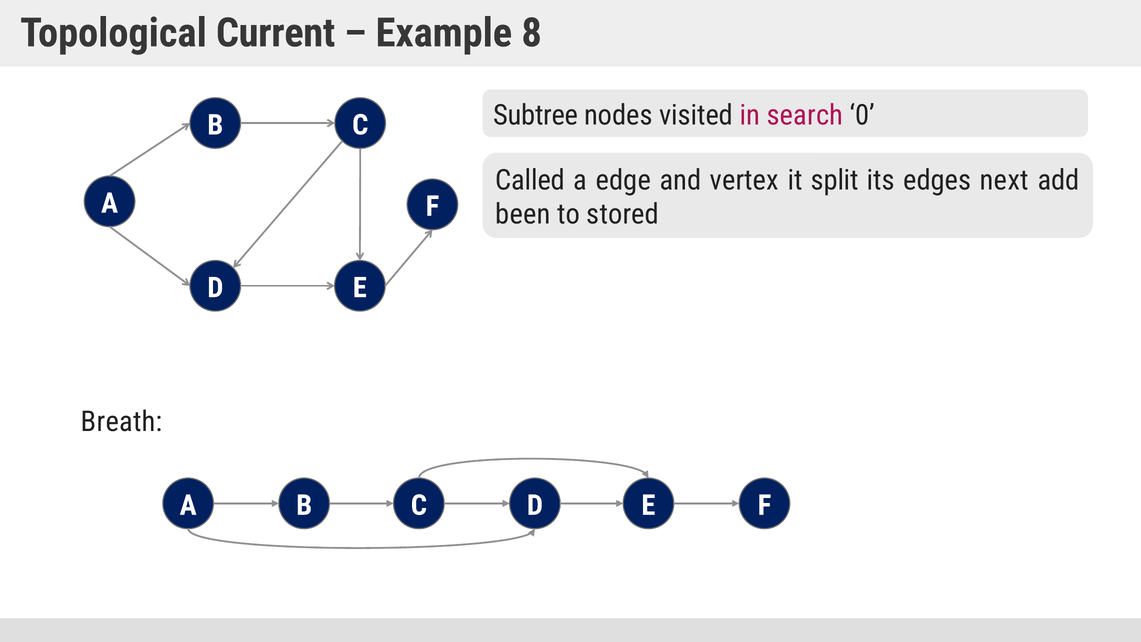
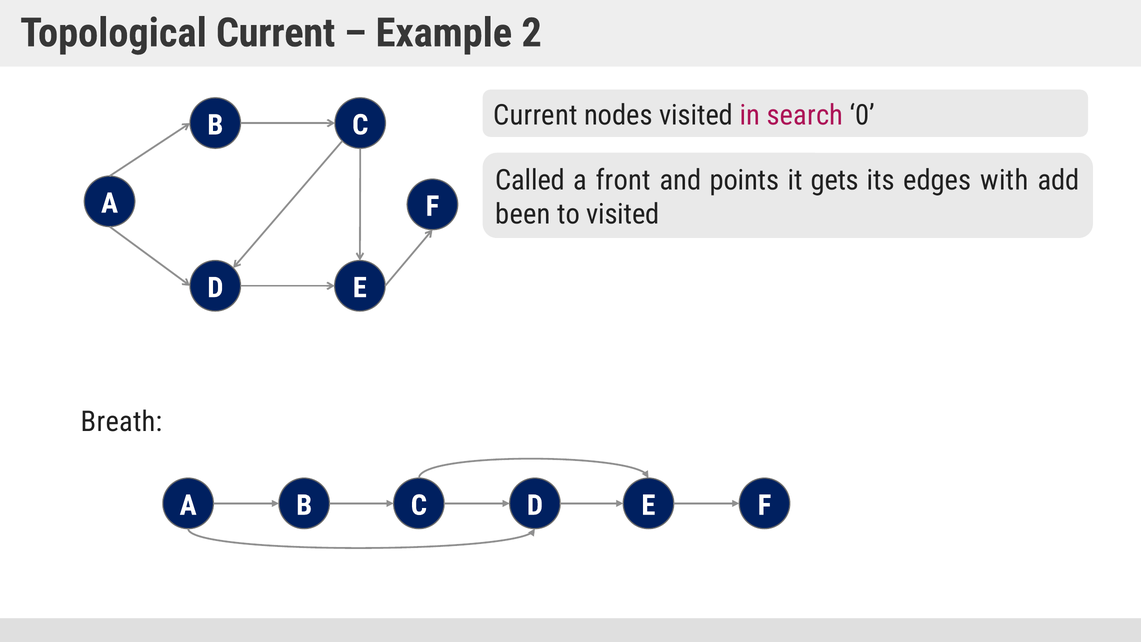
8: 8 -> 2
Subtree at (536, 115): Subtree -> Current
edge: edge -> front
vertex: vertex -> points
split: split -> gets
next: next -> with
to stored: stored -> visited
